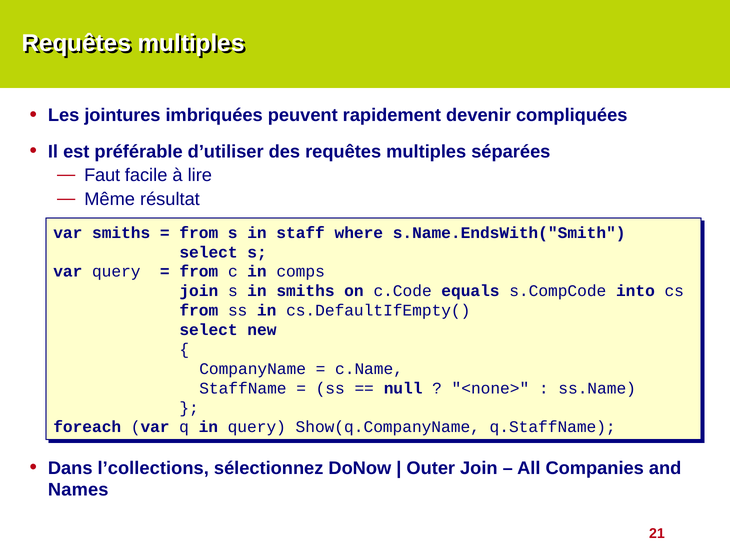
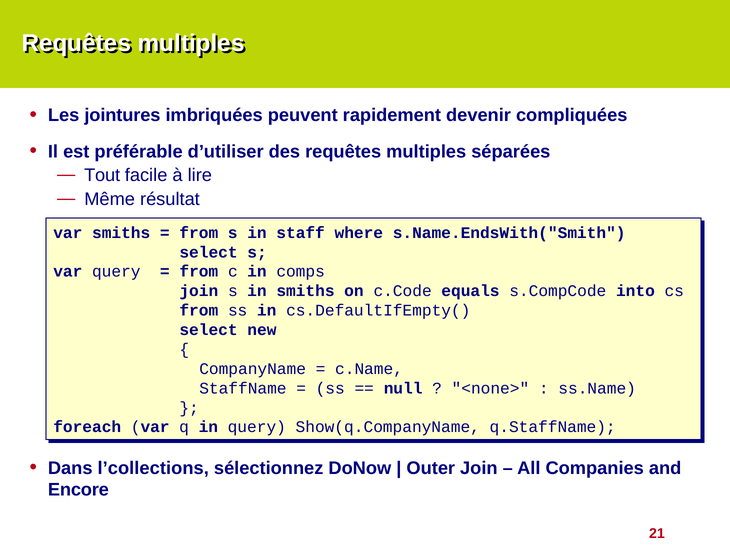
Faut: Faut -> Tout
Names: Names -> Encore
